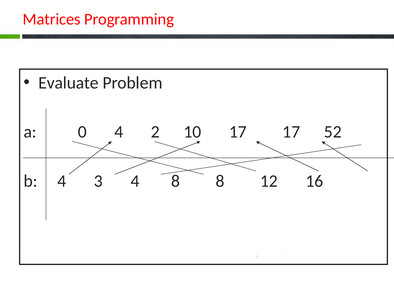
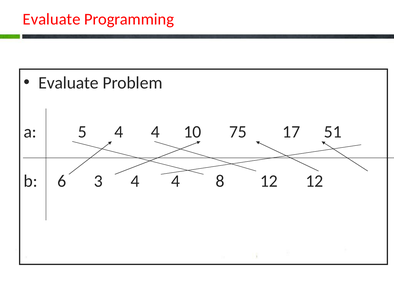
Matrices at (52, 19): Matrices -> Evaluate
0: 0 -> 5
2 at (155, 132): 2 -> 4
10 17: 17 -> 75
52: 52 -> 51
b 4: 4 -> 6
3 4 8: 8 -> 4
12 16: 16 -> 12
